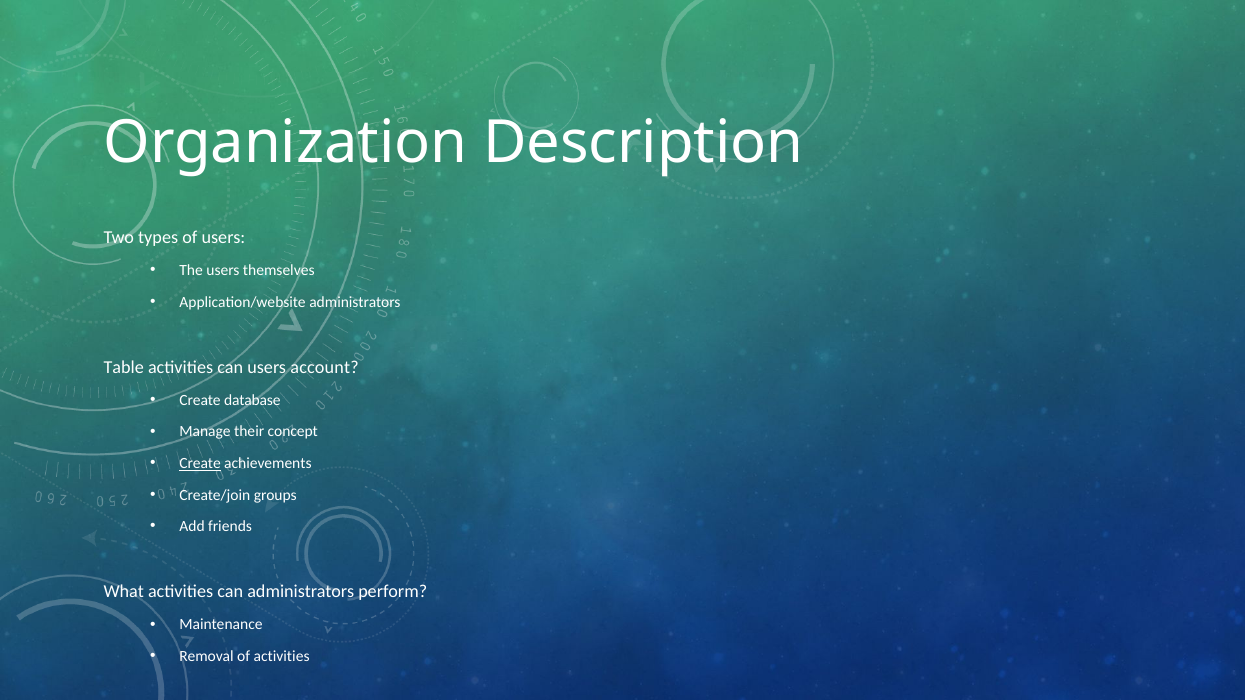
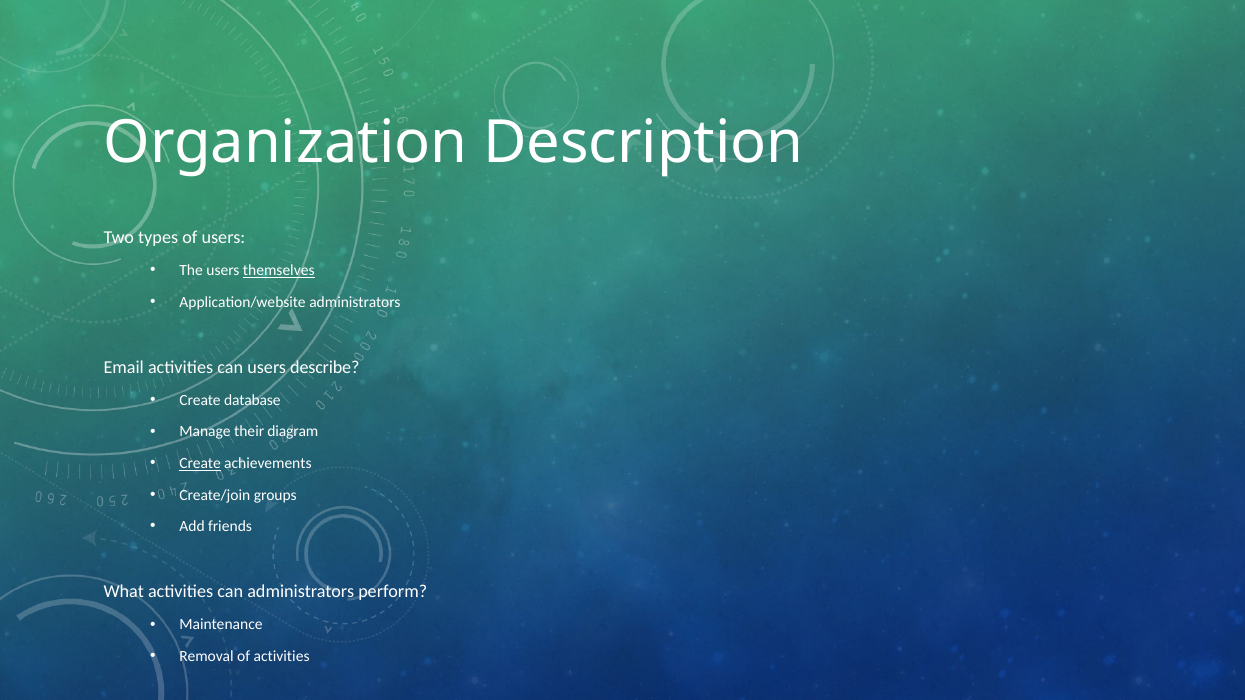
themselves underline: none -> present
Table: Table -> Email
account: account -> describe
concept: concept -> diagram
